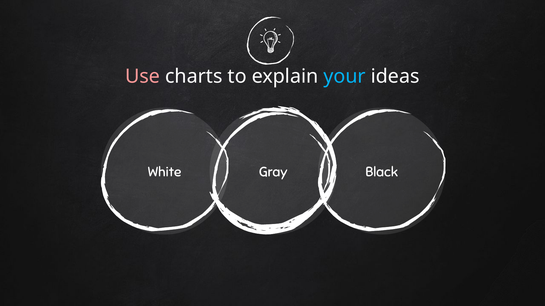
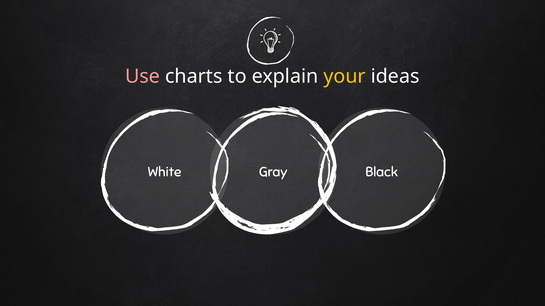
your colour: light blue -> yellow
